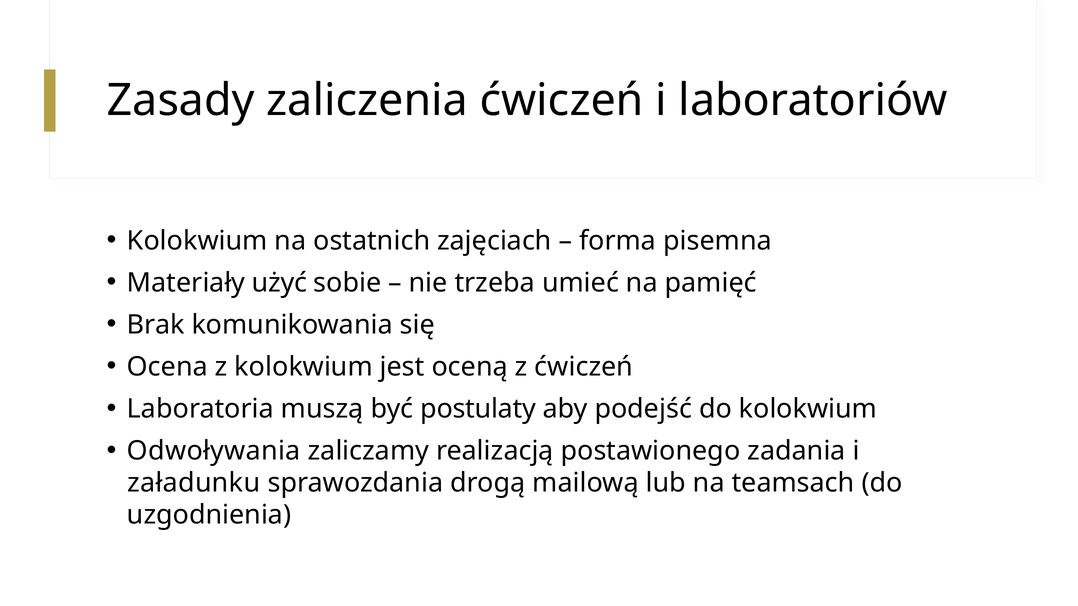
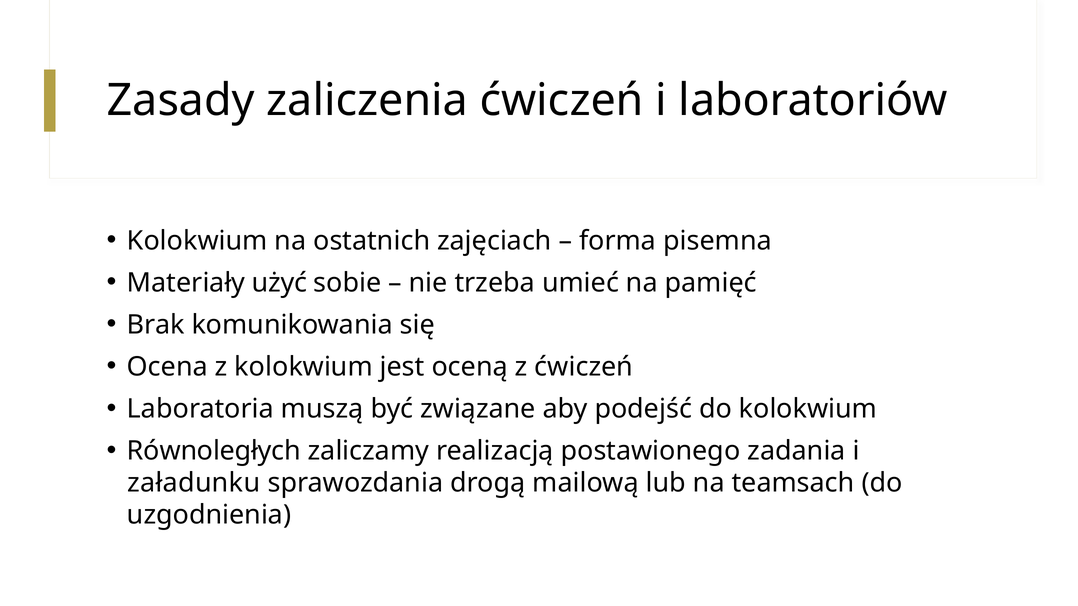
postulaty: postulaty -> związane
Odwoływania: Odwoływania -> Równoległych
